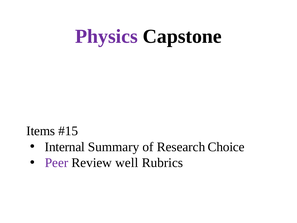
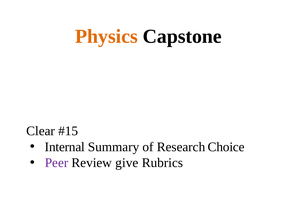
Physics colour: purple -> orange
Items: Items -> Clear
well: well -> give
